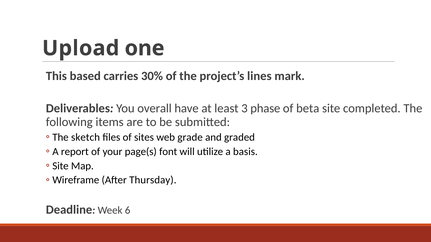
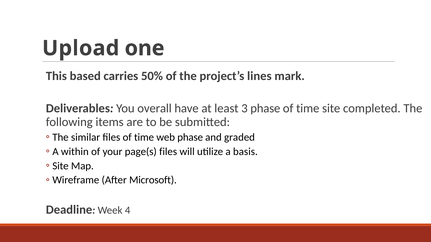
30%: 30% -> 50%
beta at (308, 109): beta -> time
sketch: sketch -> similar
files of sites: sites -> time
web grade: grade -> phase
report: report -> within
page(s font: font -> files
Thursday: Thursday -> Microsoft
6: 6 -> 4
